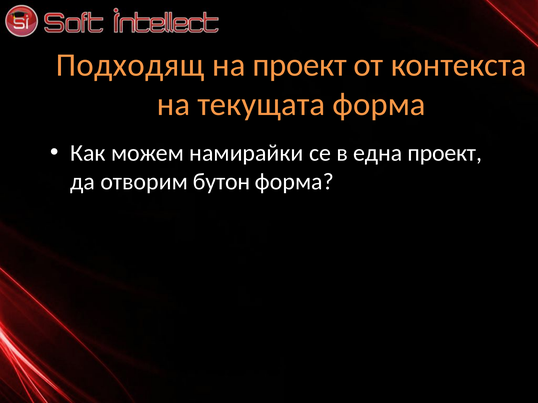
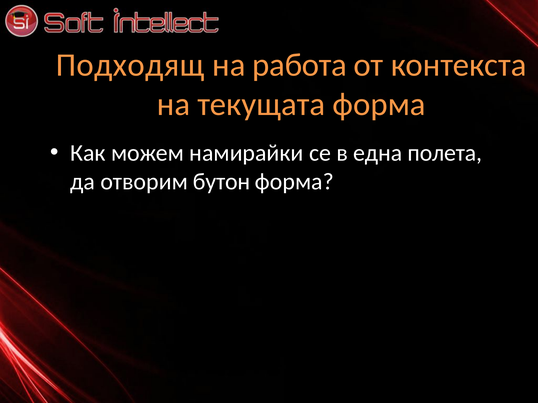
на проект: проект -> работа
една проект: проект -> полета
